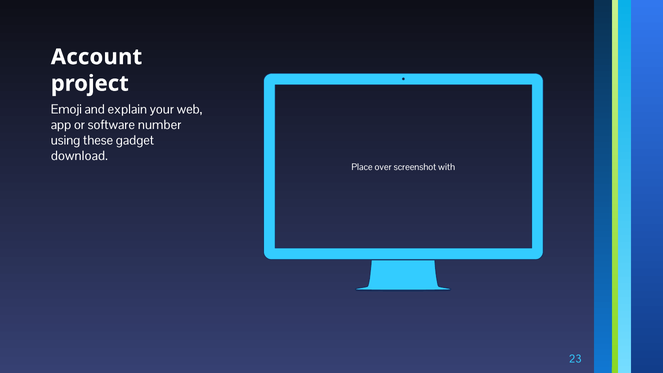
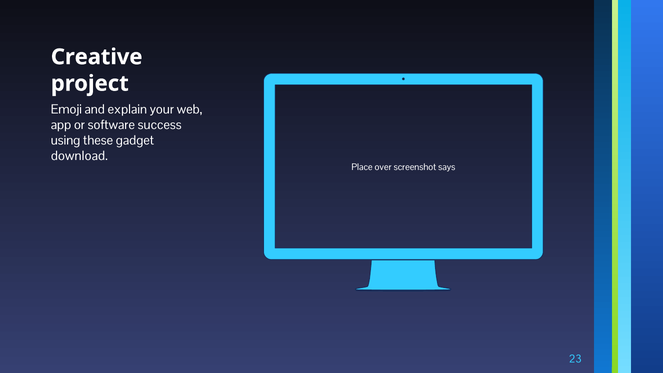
Account: Account -> Creative
number: number -> success
with: with -> says
